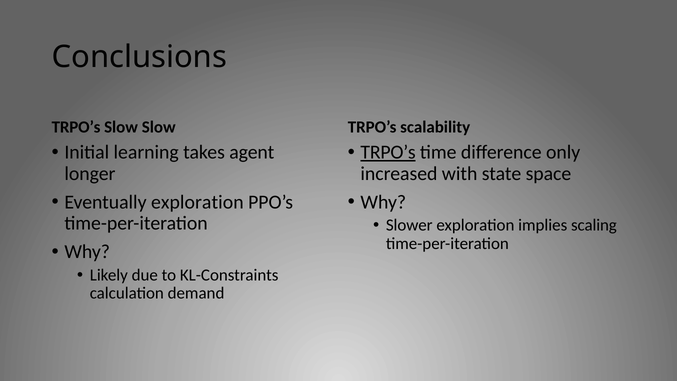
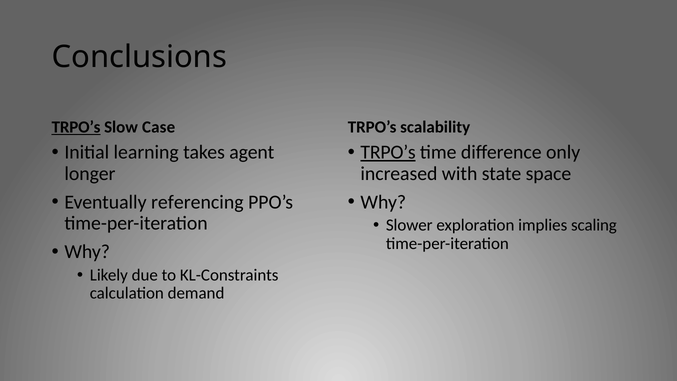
TRPO’s at (76, 127) underline: none -> present
Slow Slow: Slow -> Case
Eventually exploration: exploration -> referencing
